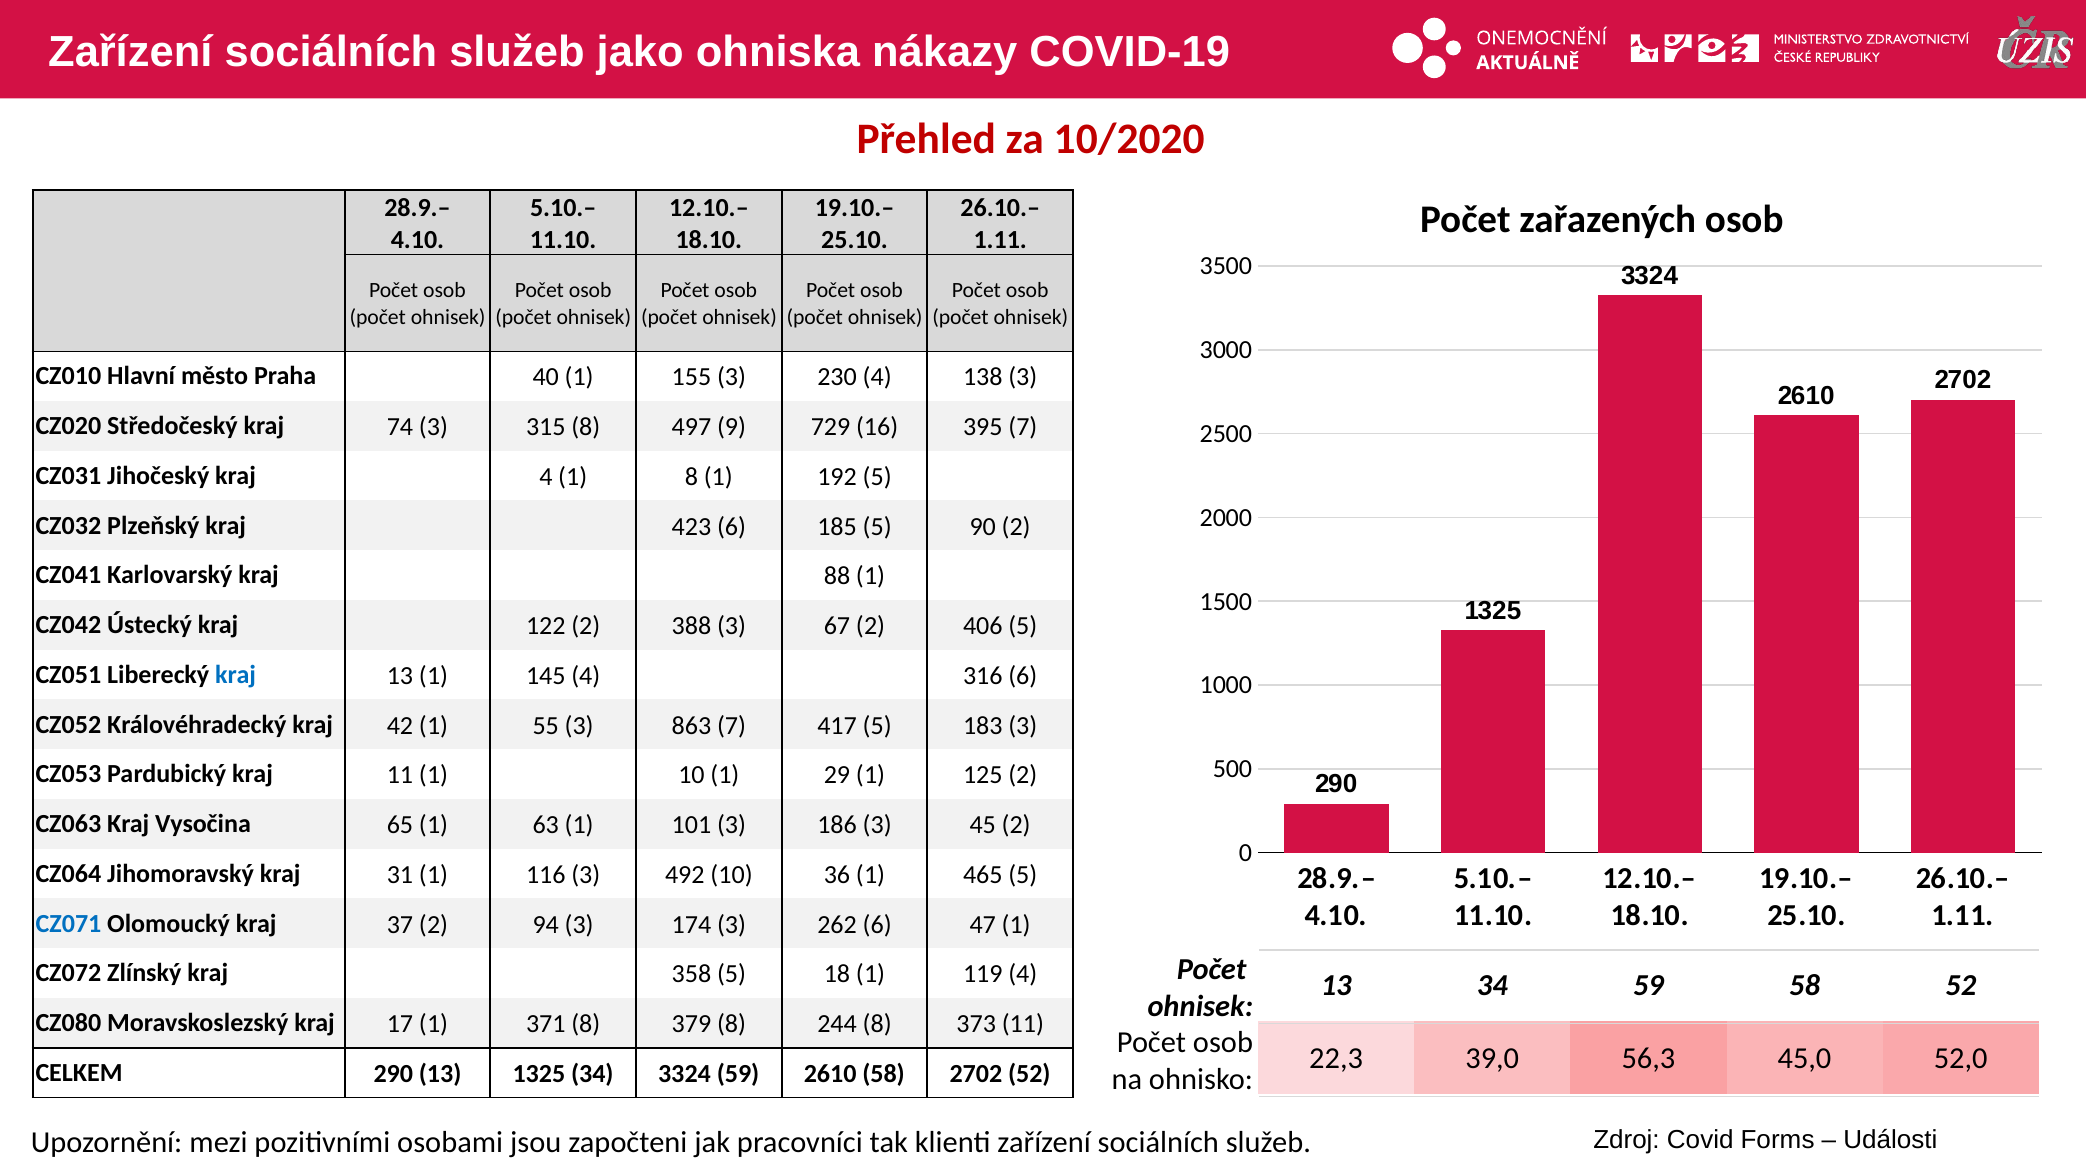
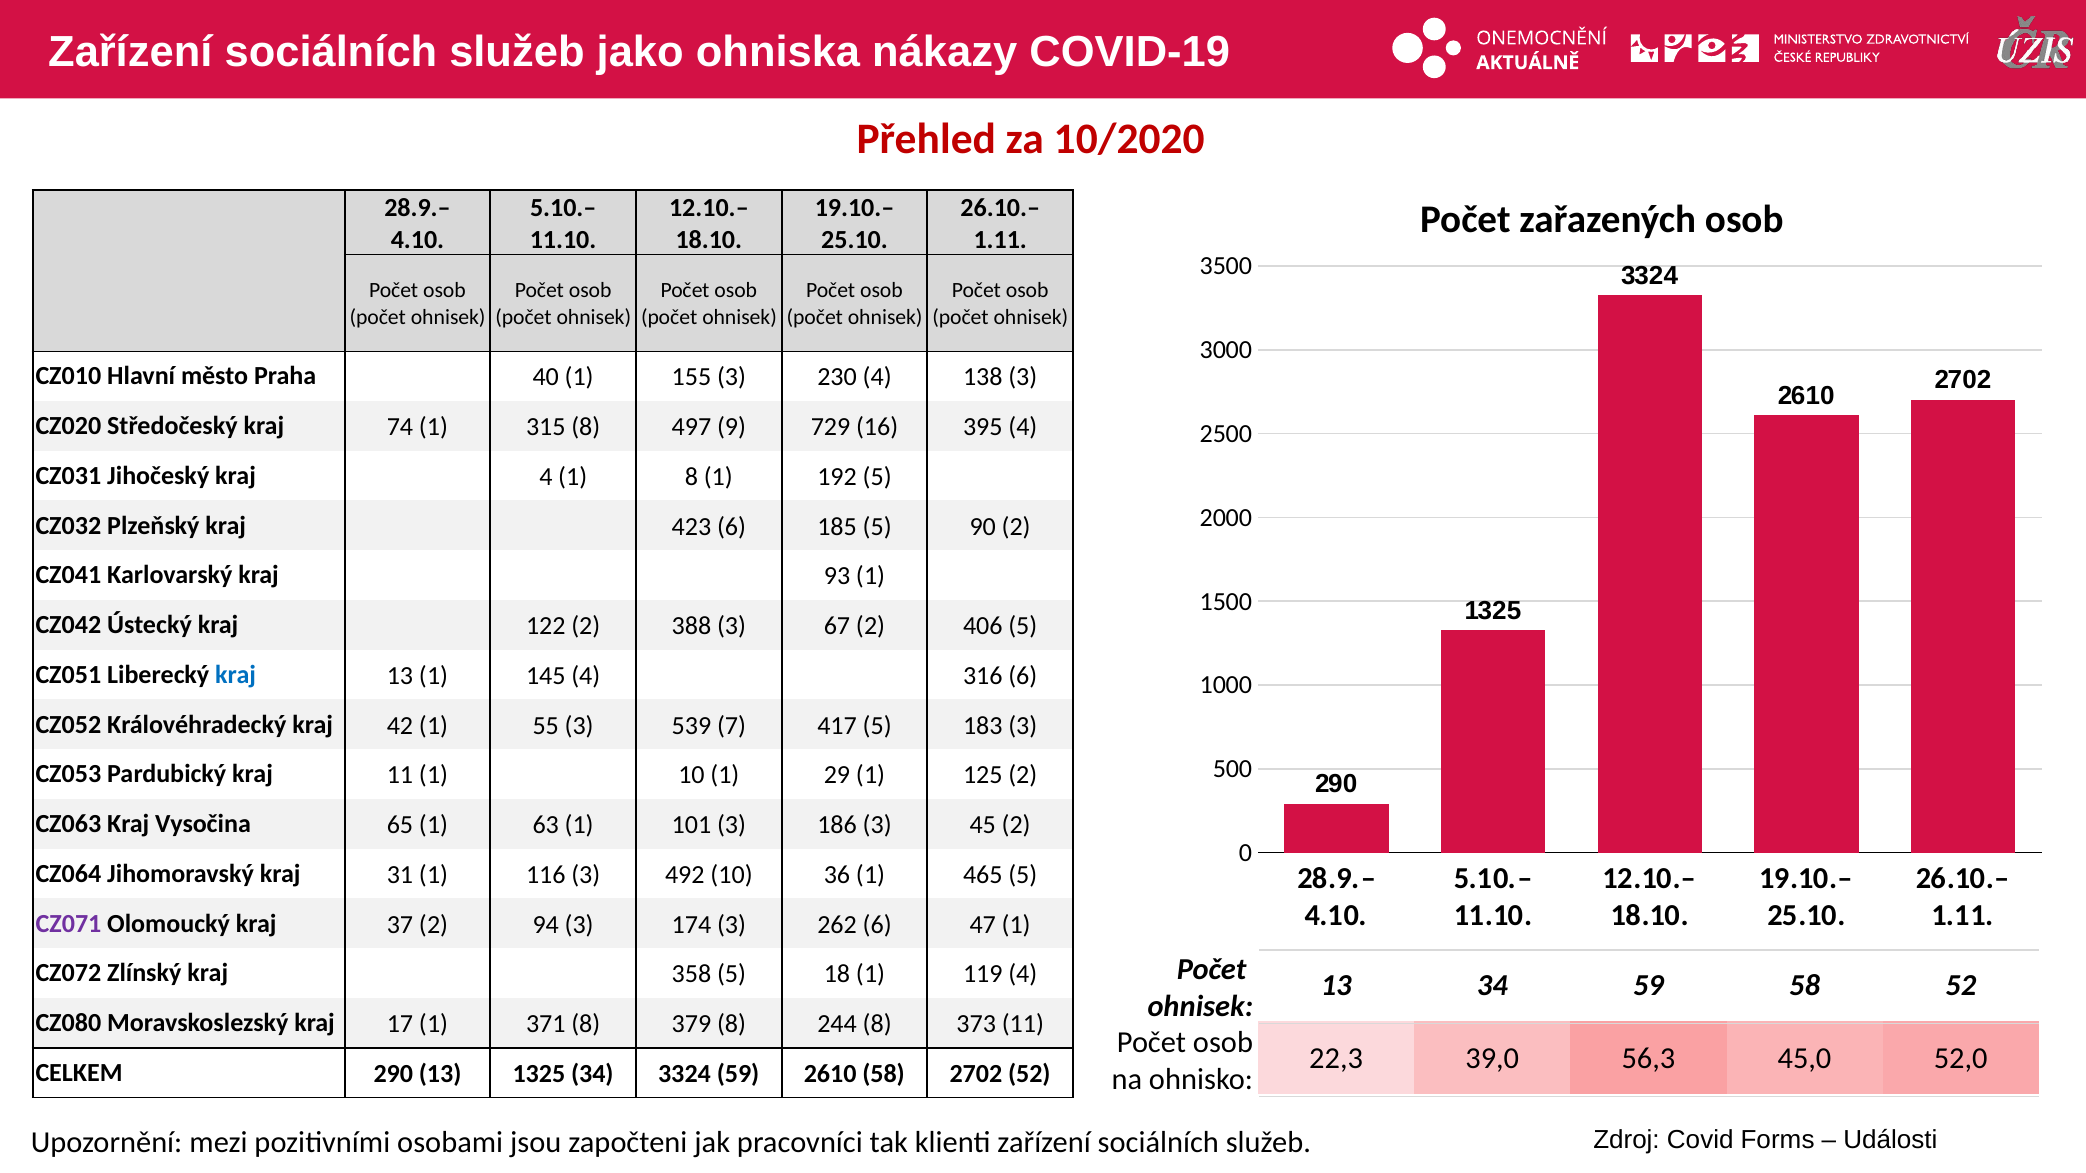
74 3: 3 -> 1
395 7: 7 -> 4
88: 88 -> 93
863: 863 -> 539
CZ071 colour: blue -> purple
